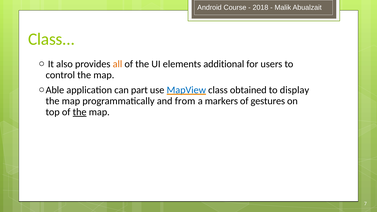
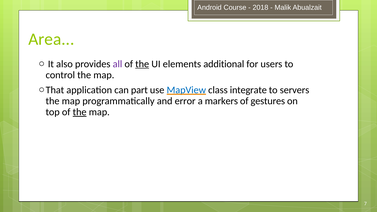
Class at (52, 39): Class -> Area
all colour: orange -> purple
the at (142, 64) underline: none -> present
Able: Able -> That
obtained: obtained -> integrate
display: display -> servers
from: from -> error
